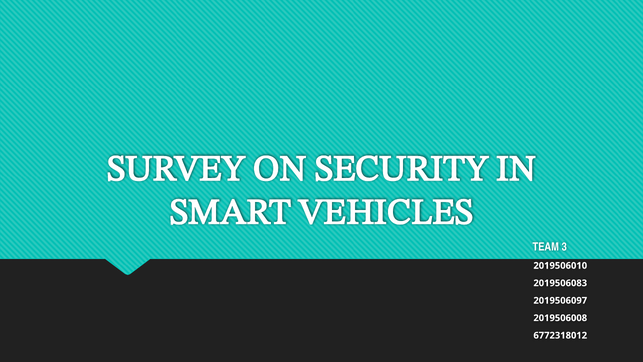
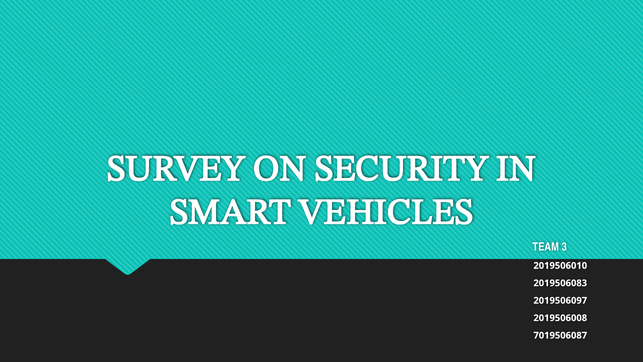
6772318012: 6772318012 -> 7019506087
